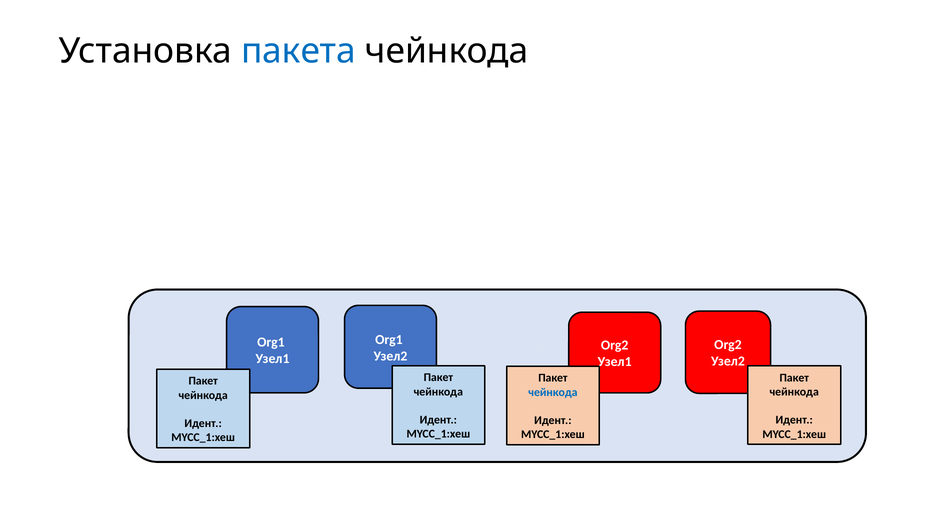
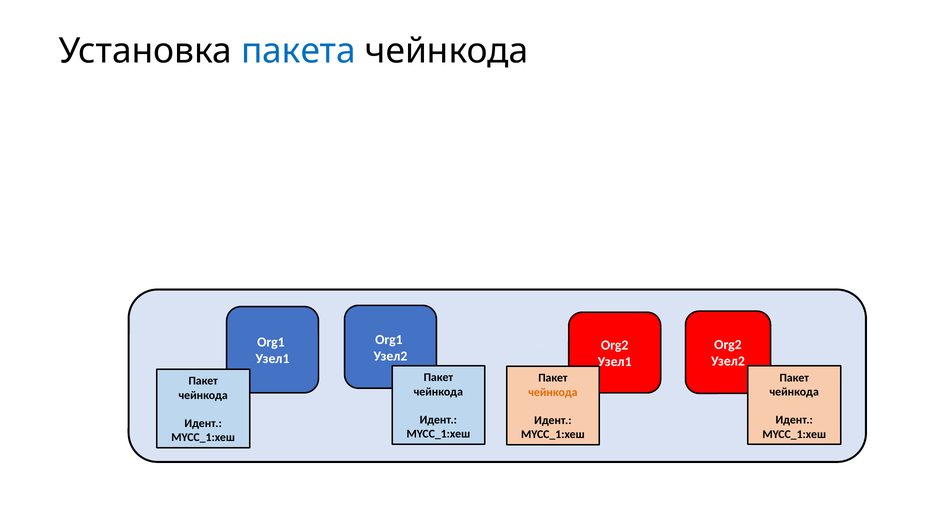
чейнкода at (553, 393) colour: blue -> orange
